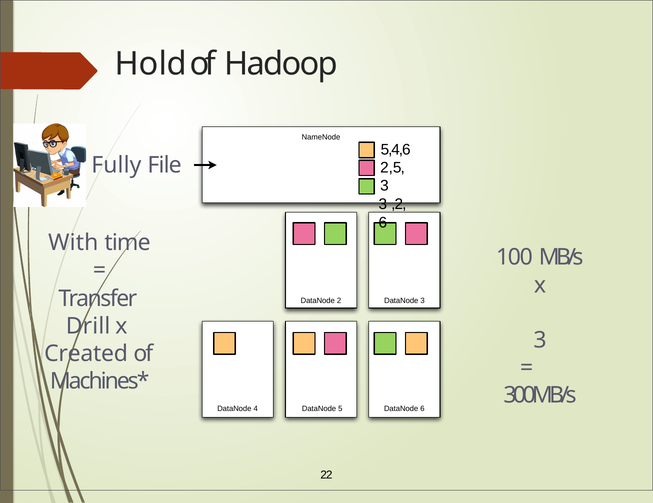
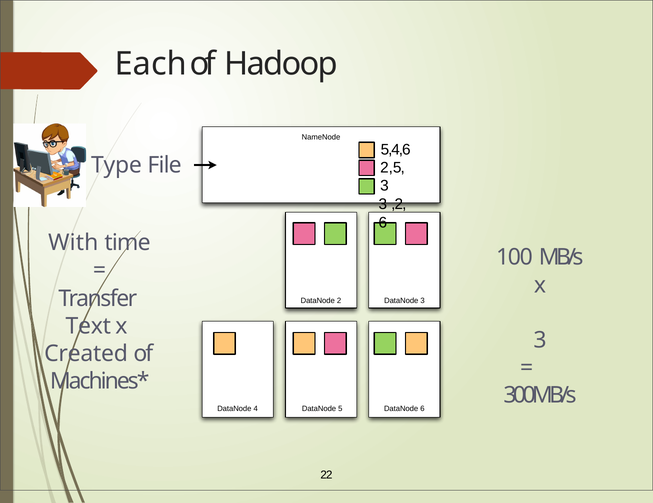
Hold: Hold -> Each
Fully: Fully -> Type
Drill: Drill -> Text
